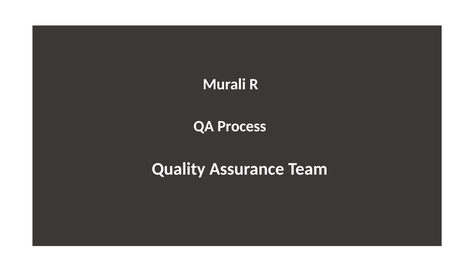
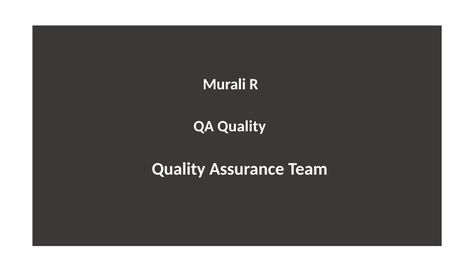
QA Process: Process -> Quality
